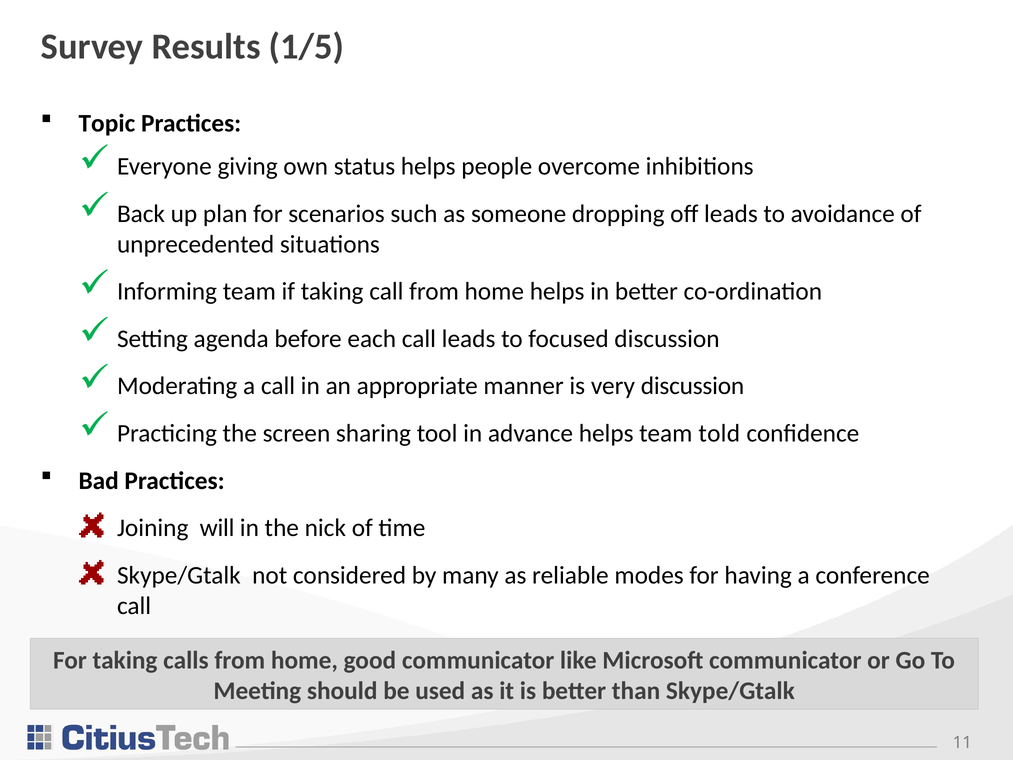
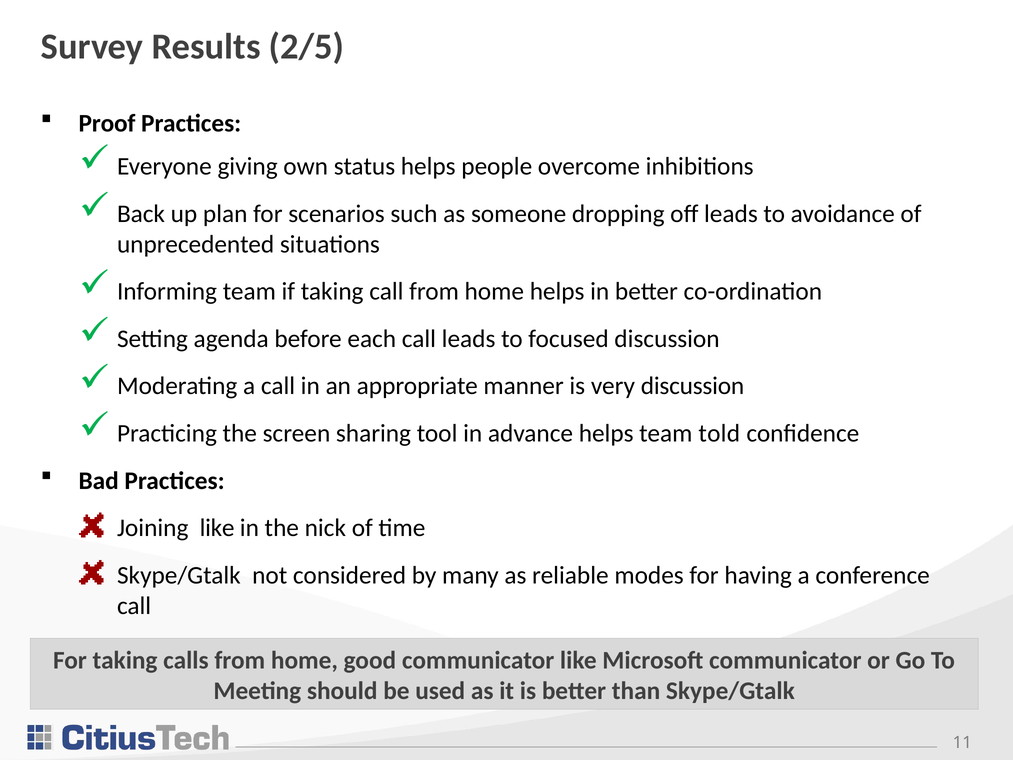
1/5: 1/5 -> 2/5
Topic: Topic -> Proof
Joining will: will -> like
